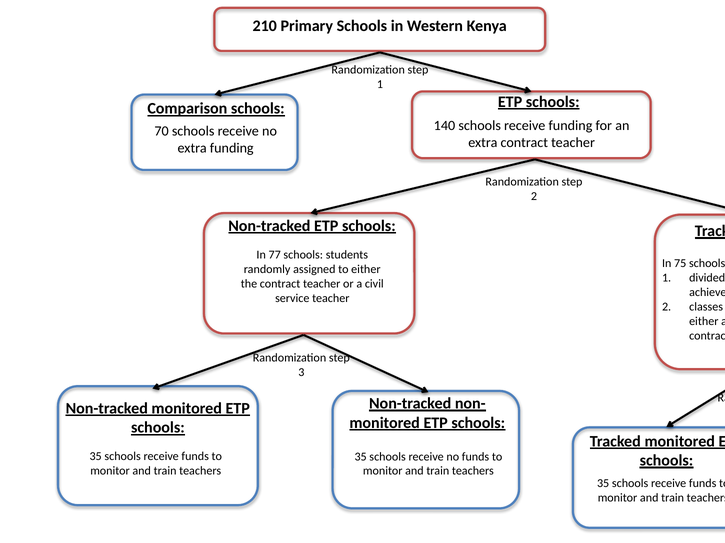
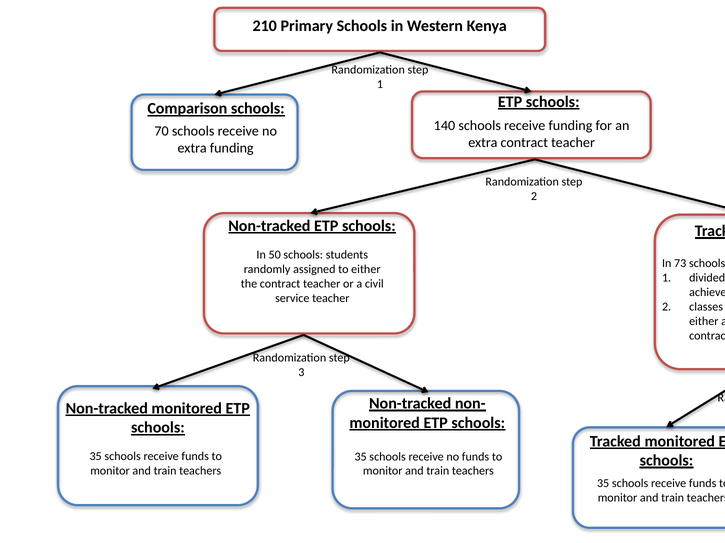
77: 77 -> 50
75: 75 -> 73
